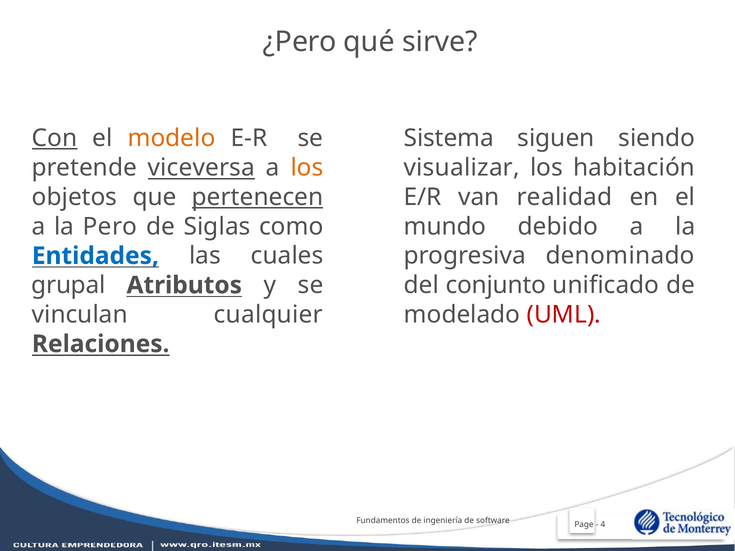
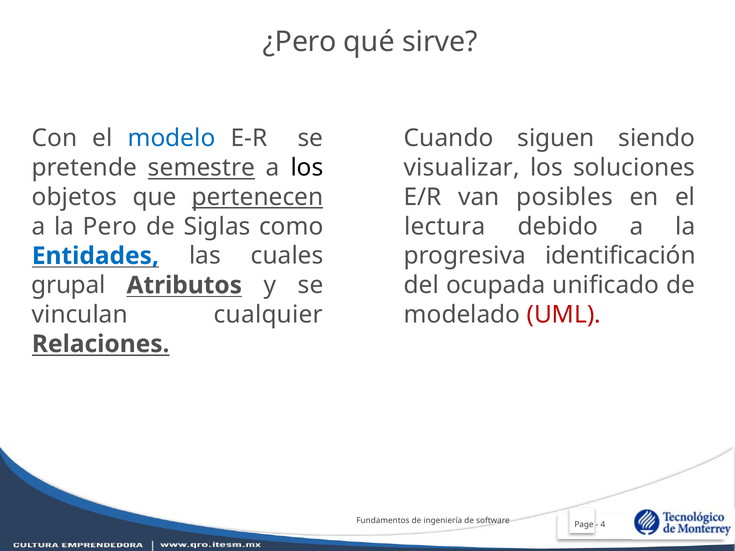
Con underline: present -> none
modelo colour: orange -> blue
Sistema: Sistema -> Cuando
viceversa: viceversa -> semestre
los at (307, 168) colour: orange -> black
habitación: habitación -> soluciones
realidad: realidad -> posibles
mundo: mundo -> lectura
denominado: denominado -> identificación
conjunto: conjunto -> ocupada
